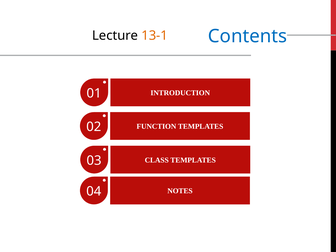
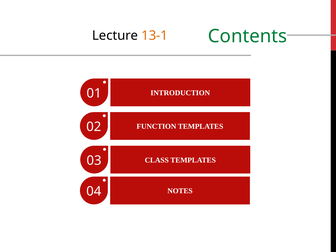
Contents colour: blue -> green
